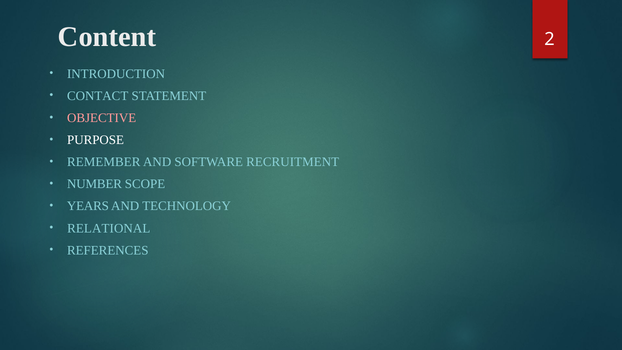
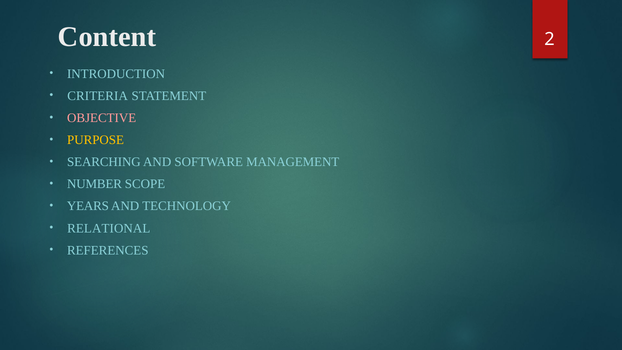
CONTACT: CONTACT -> CRITERIA
PURPOSE colour: white -> yellow
REMEMBER: REMEMBER -> SEARCHING
RECRUITMENT: RECRUITMENT -> MANAGEMENT
